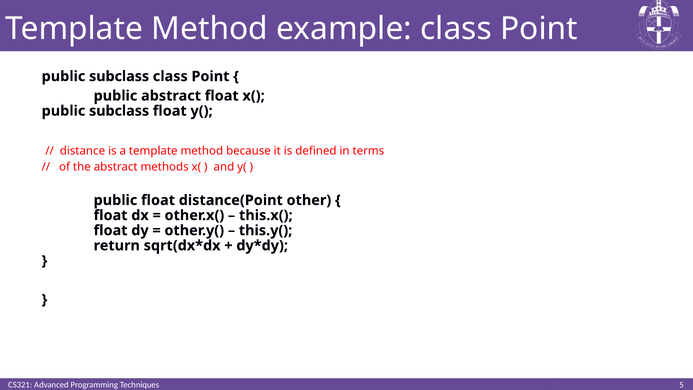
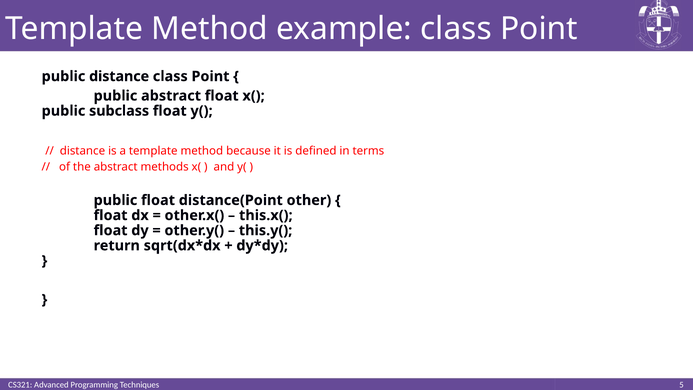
subclass at (119, 76): subclass -> distance
